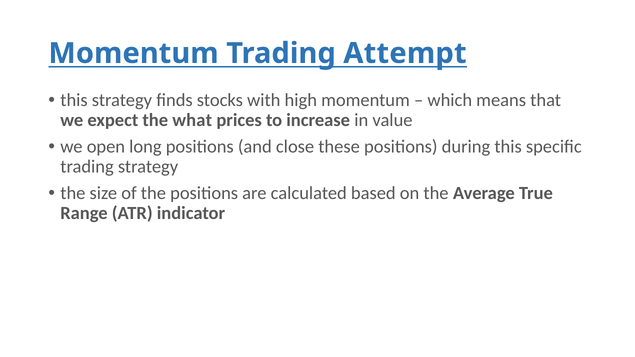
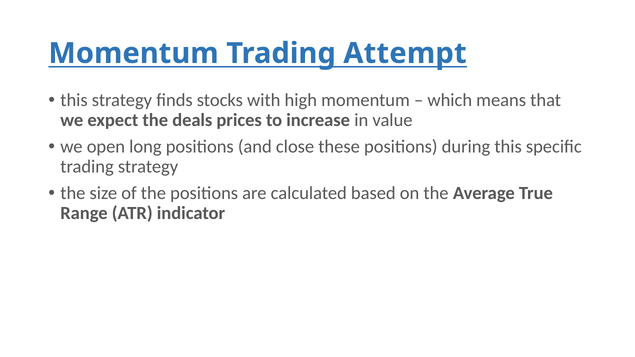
what: what -> deals
